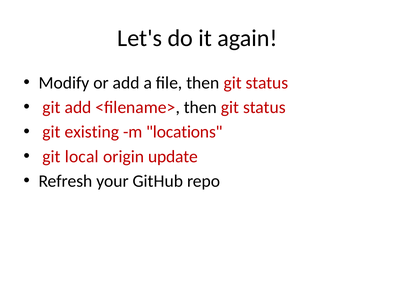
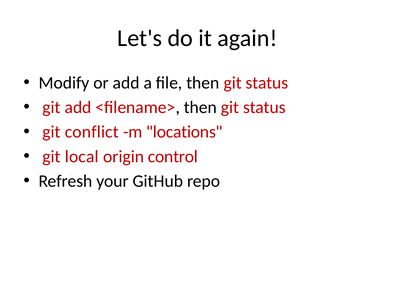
existing: existing -> conflict
update: update -> control
